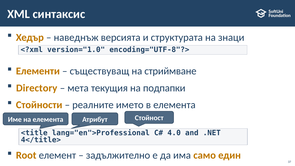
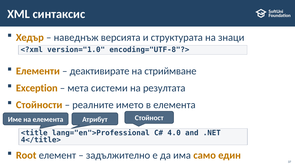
съществуващ: съществуващ -> деактивирате
Directory: Directory -> Exception
текущия: текущия -> системи
подпапки: подпапки -> резултата
